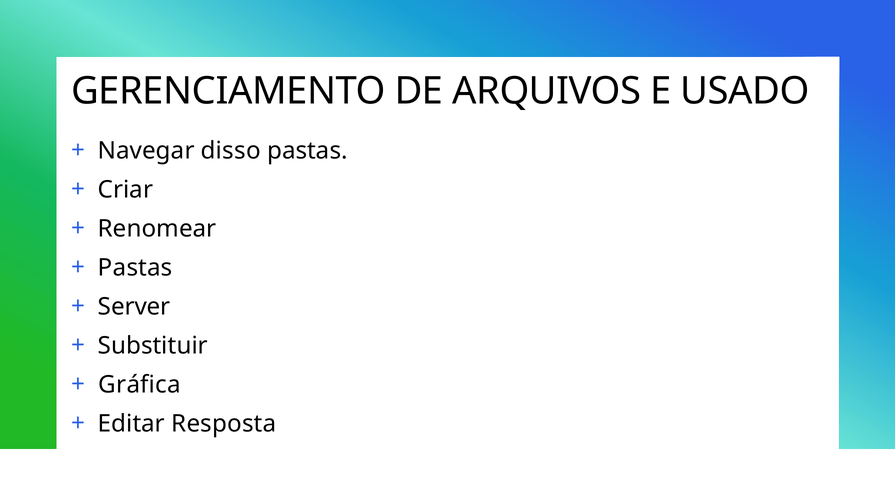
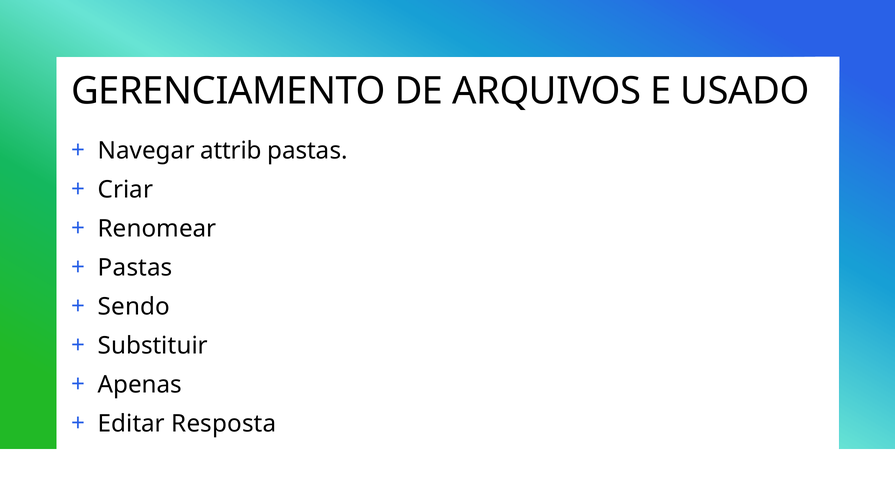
disso: disso -> attrib
Server: Server -> Sendo
Gráfica: Gráfica -> Apenas
